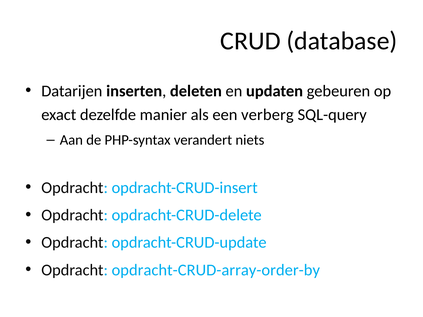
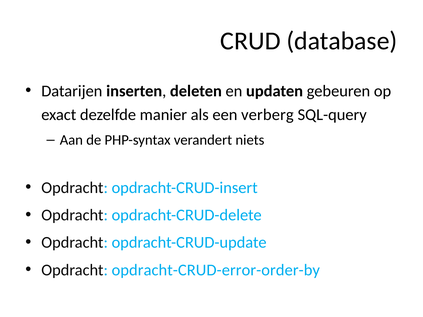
opdracht-CRUD-array-order-by: opdracht-CRUD-array-order-by -> opdracht-CRUD-error-order-by
